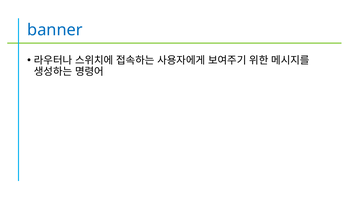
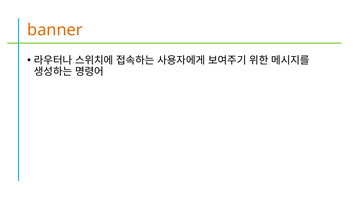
banner colour: blue -> orange
